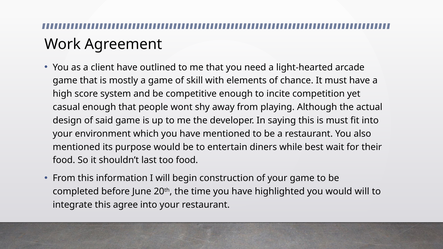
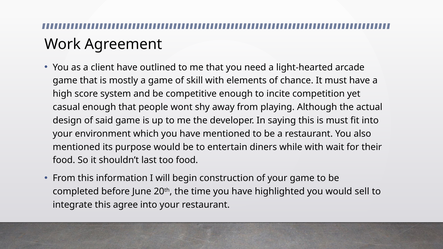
while best: best -> with
would will: will -> sell
